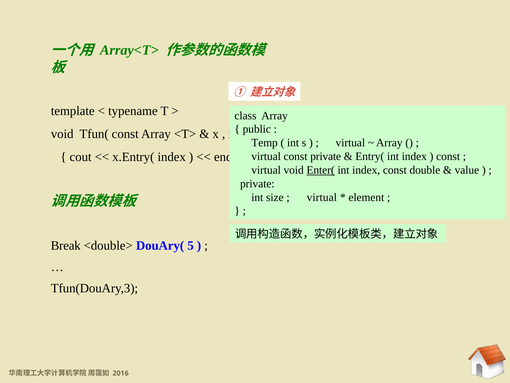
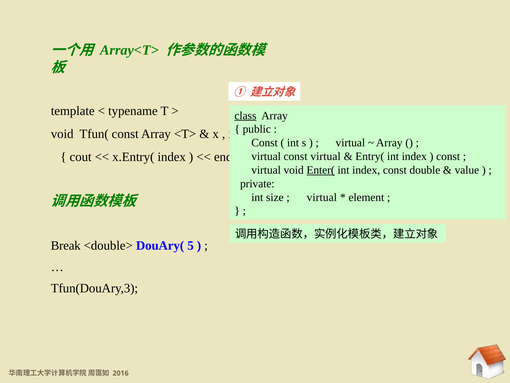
class underline: none -> present
Temp at (265, 143): Temp -> Const
const private: private -> virtual
